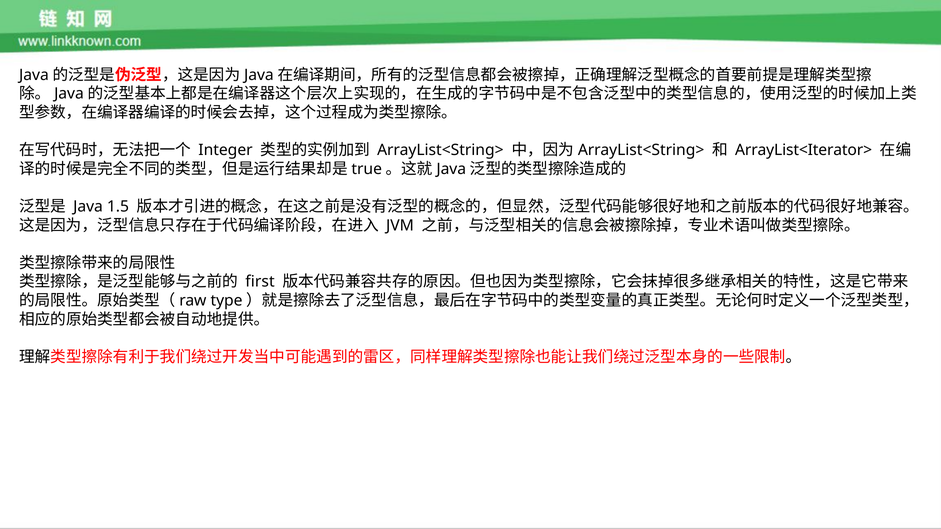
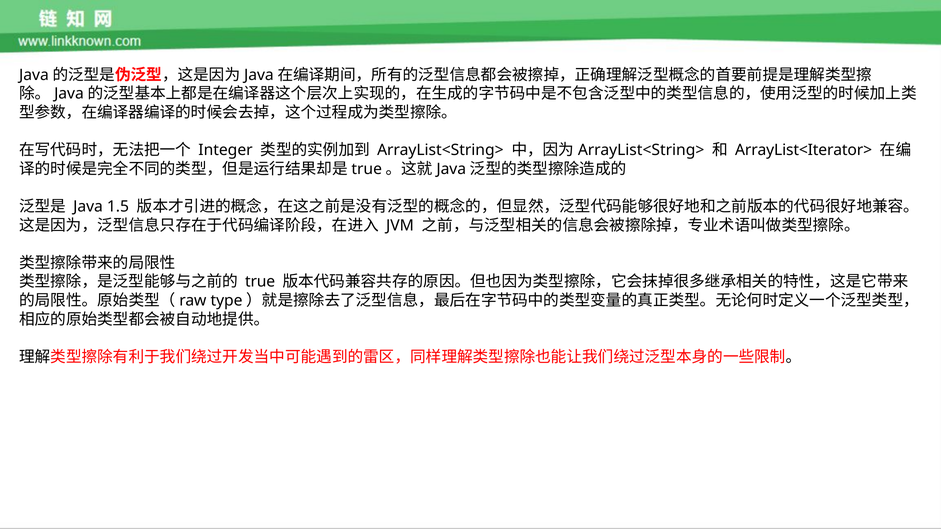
first: first -> true
